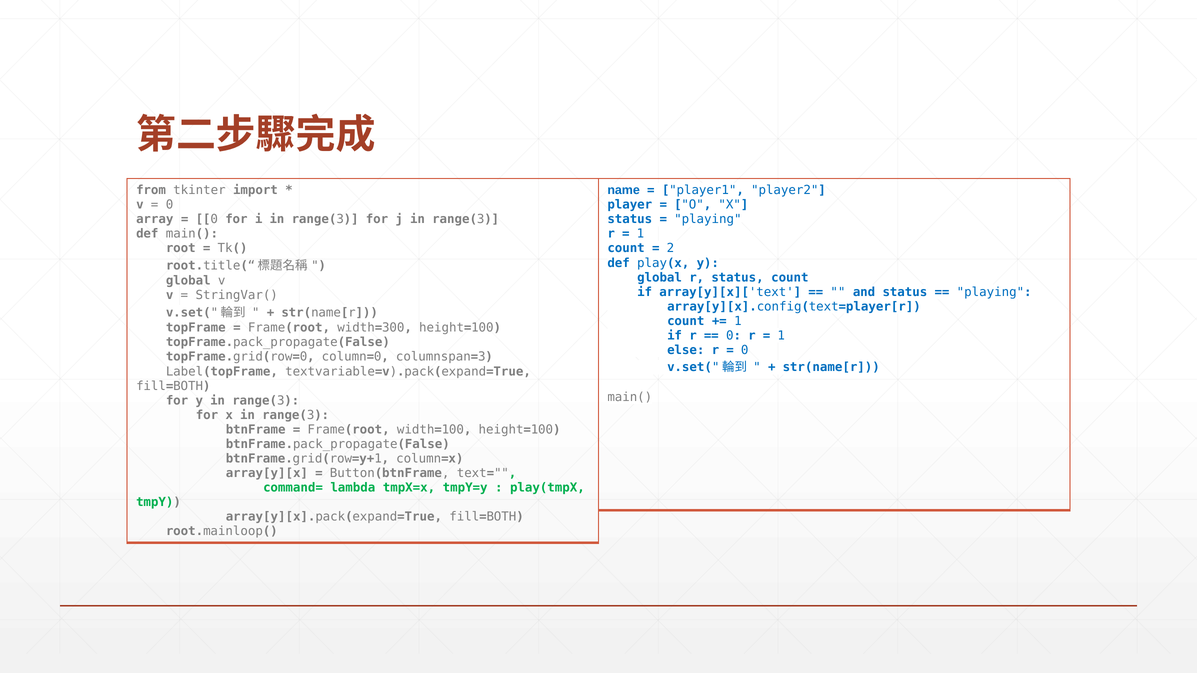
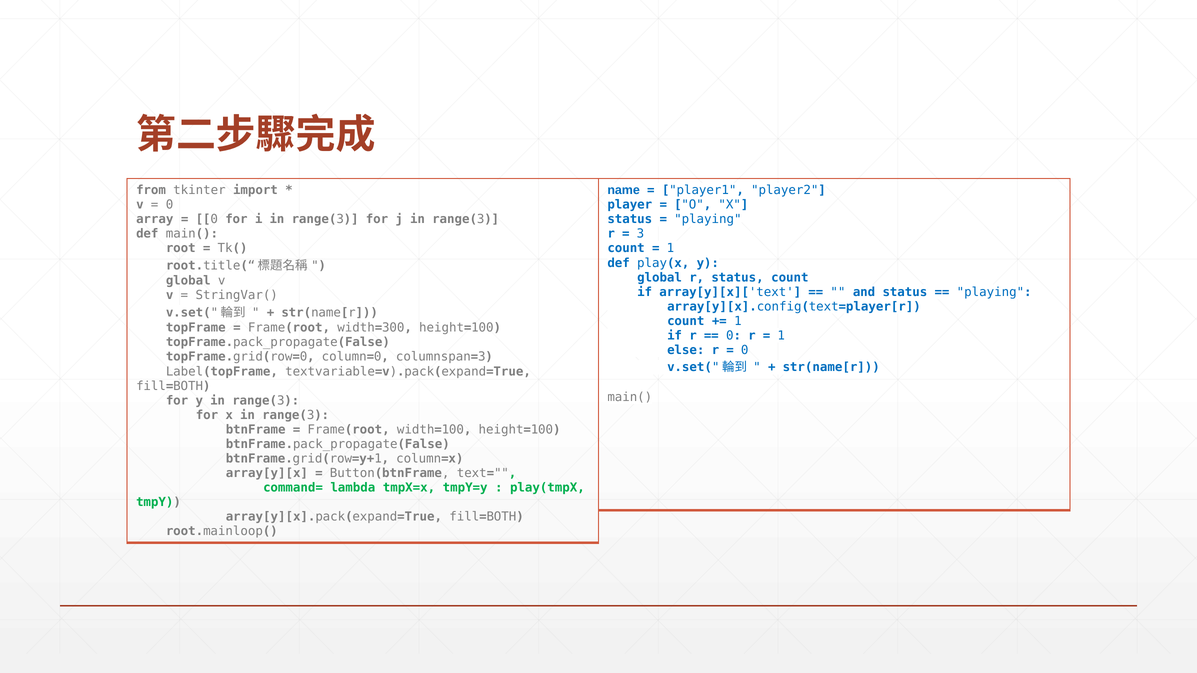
1 at (640, 234): 1 -> 3
2 at (670, 248): 2 -> 1
